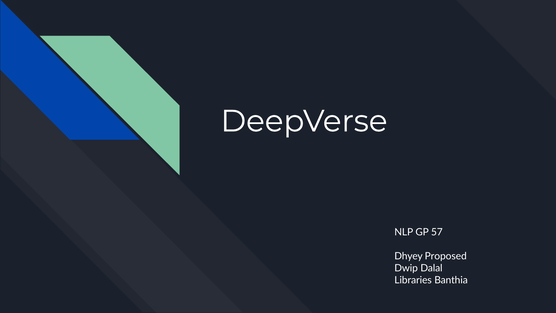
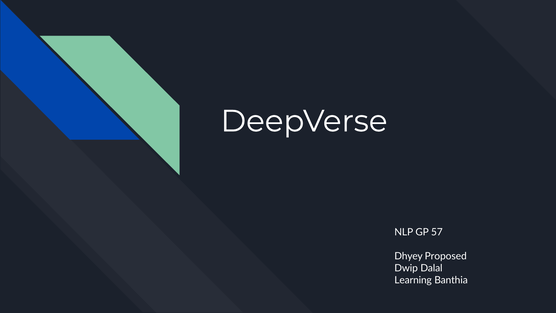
Libraries: Libraries -> Learning
